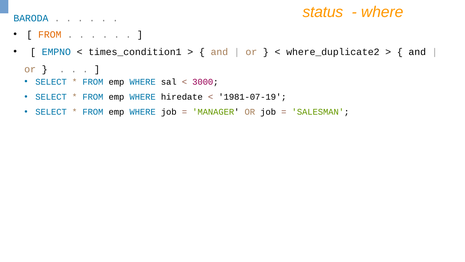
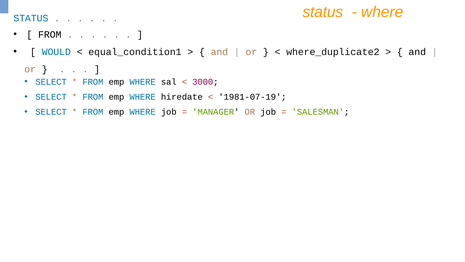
BARODA at (31, 18): BARODA -> STATUS
FROM at (50, 34) colour: orange -> black
EMPNO: EMPNO -> WOULD
times_condition1: times_condition1 -> equal_condition1
